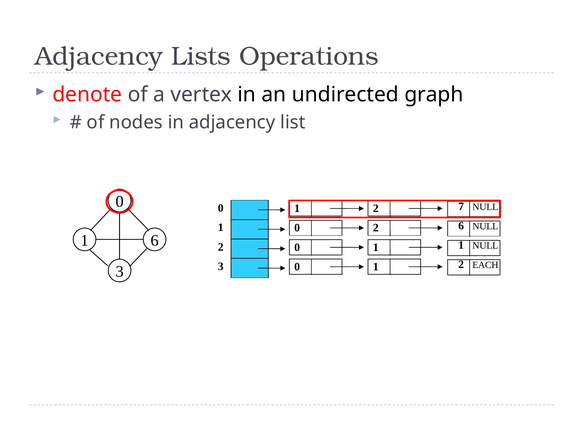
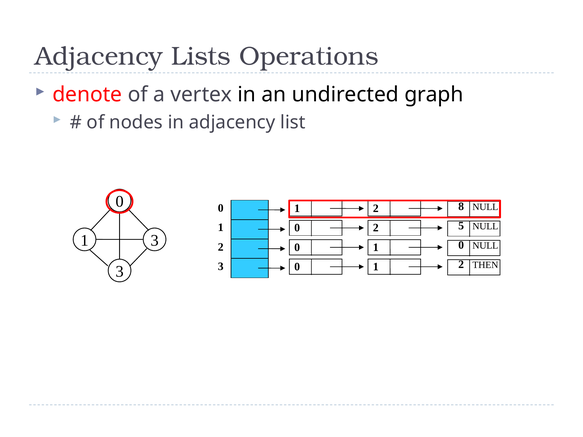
7: 7 -> 8
0 6: 6 -> 5
6 at (155, 241): 6 -> 3
1 at (461, 245): 1 -> 0
EACH: EACH -> THEN
